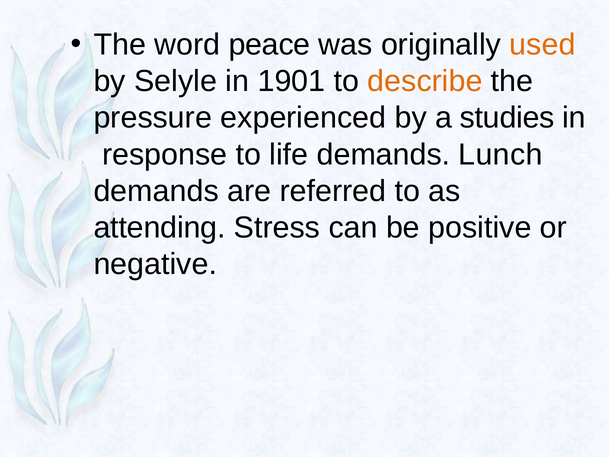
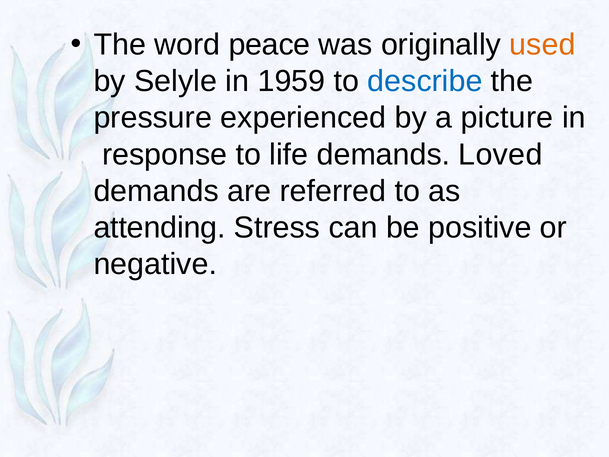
1901: 1901 -> 1959
describe colour: orange -> blue
studies: studies -> picture
Lunch: Lunch -> Loved
